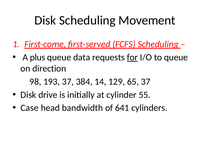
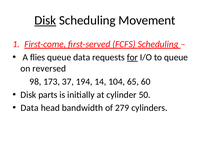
Disk at (45, 20) underline: none -> present
plus: plus -> flies
direction: direction -> reversed
193: 193 -> 173
384: 384 -> 194
129: 129 -> 104
65 37: 37 -> 60
drive: drive -> parts
55: 55 -> 50
Case at (30, 108): Case -> Data
641: 641 -> 279
